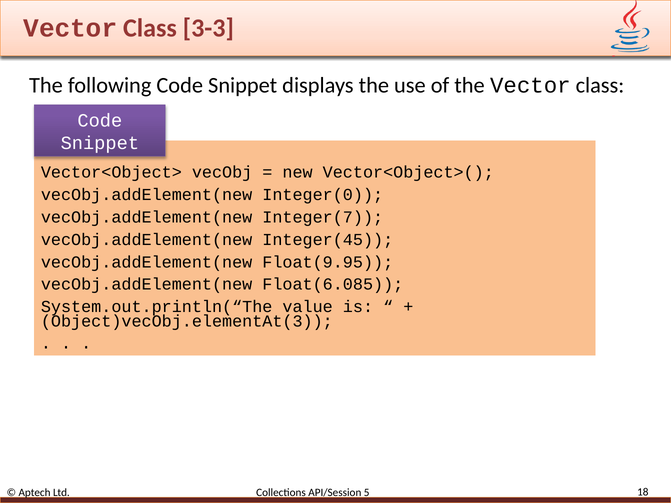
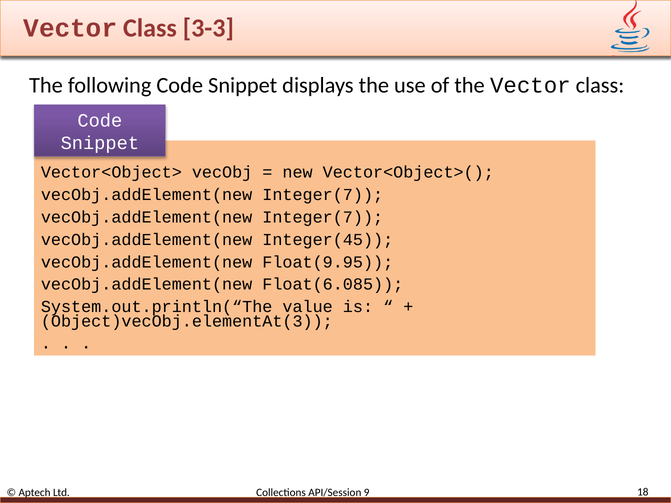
Integer(0 at (323, 195): Integer(0 -> Integer(7
5: 5 -> 9
